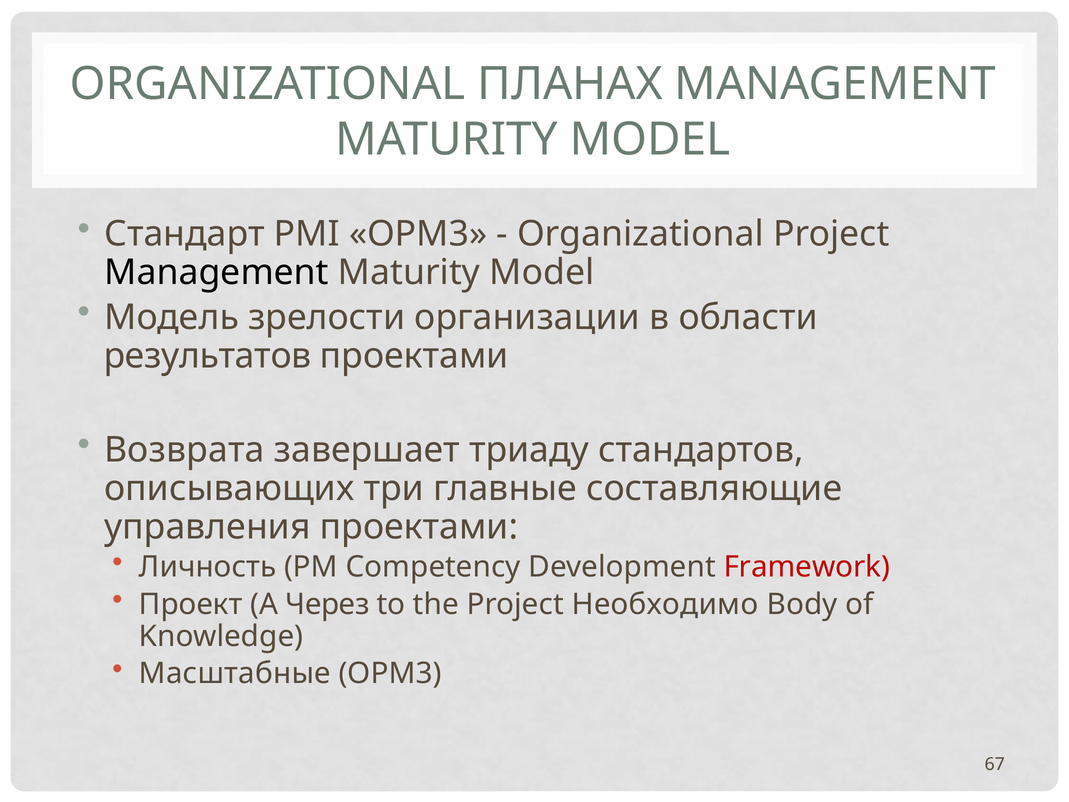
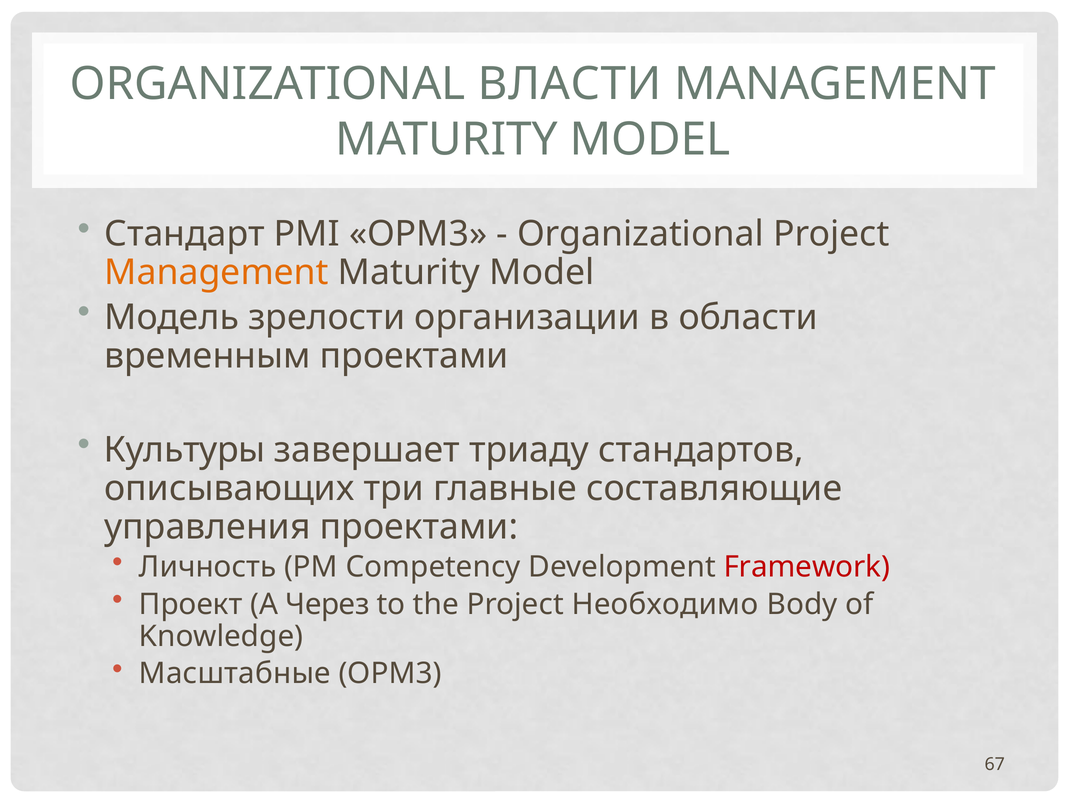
ПЛАНАХ: ПЛАНАХ -> ВЛАСТИ
Management at (217, 273) colour: black -> orange
результатов: результатов -> временным
Возврата: Возврата -> Культуры
